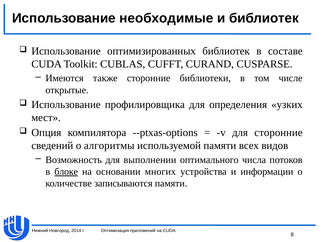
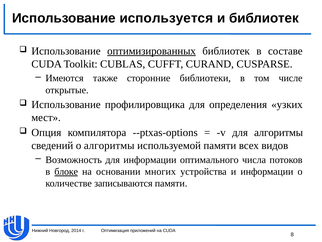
необходимые: необходимые -> используется
оптимизированных underline: none -> present
для сторонние: сторонние -> алгоритмы
для выполнении: выполнении -> информации
